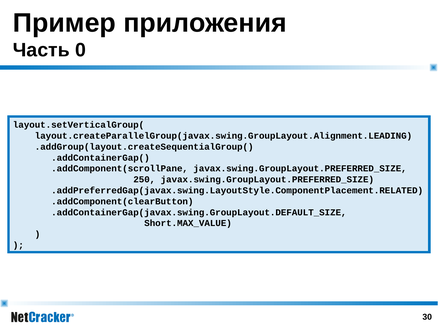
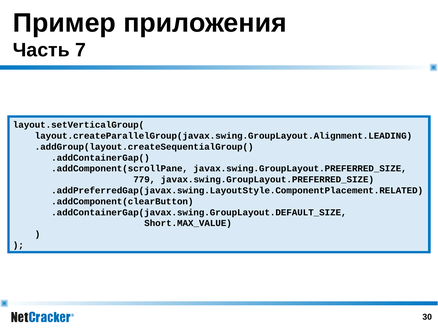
0: 0 -> 7
250: 250 -> 779
